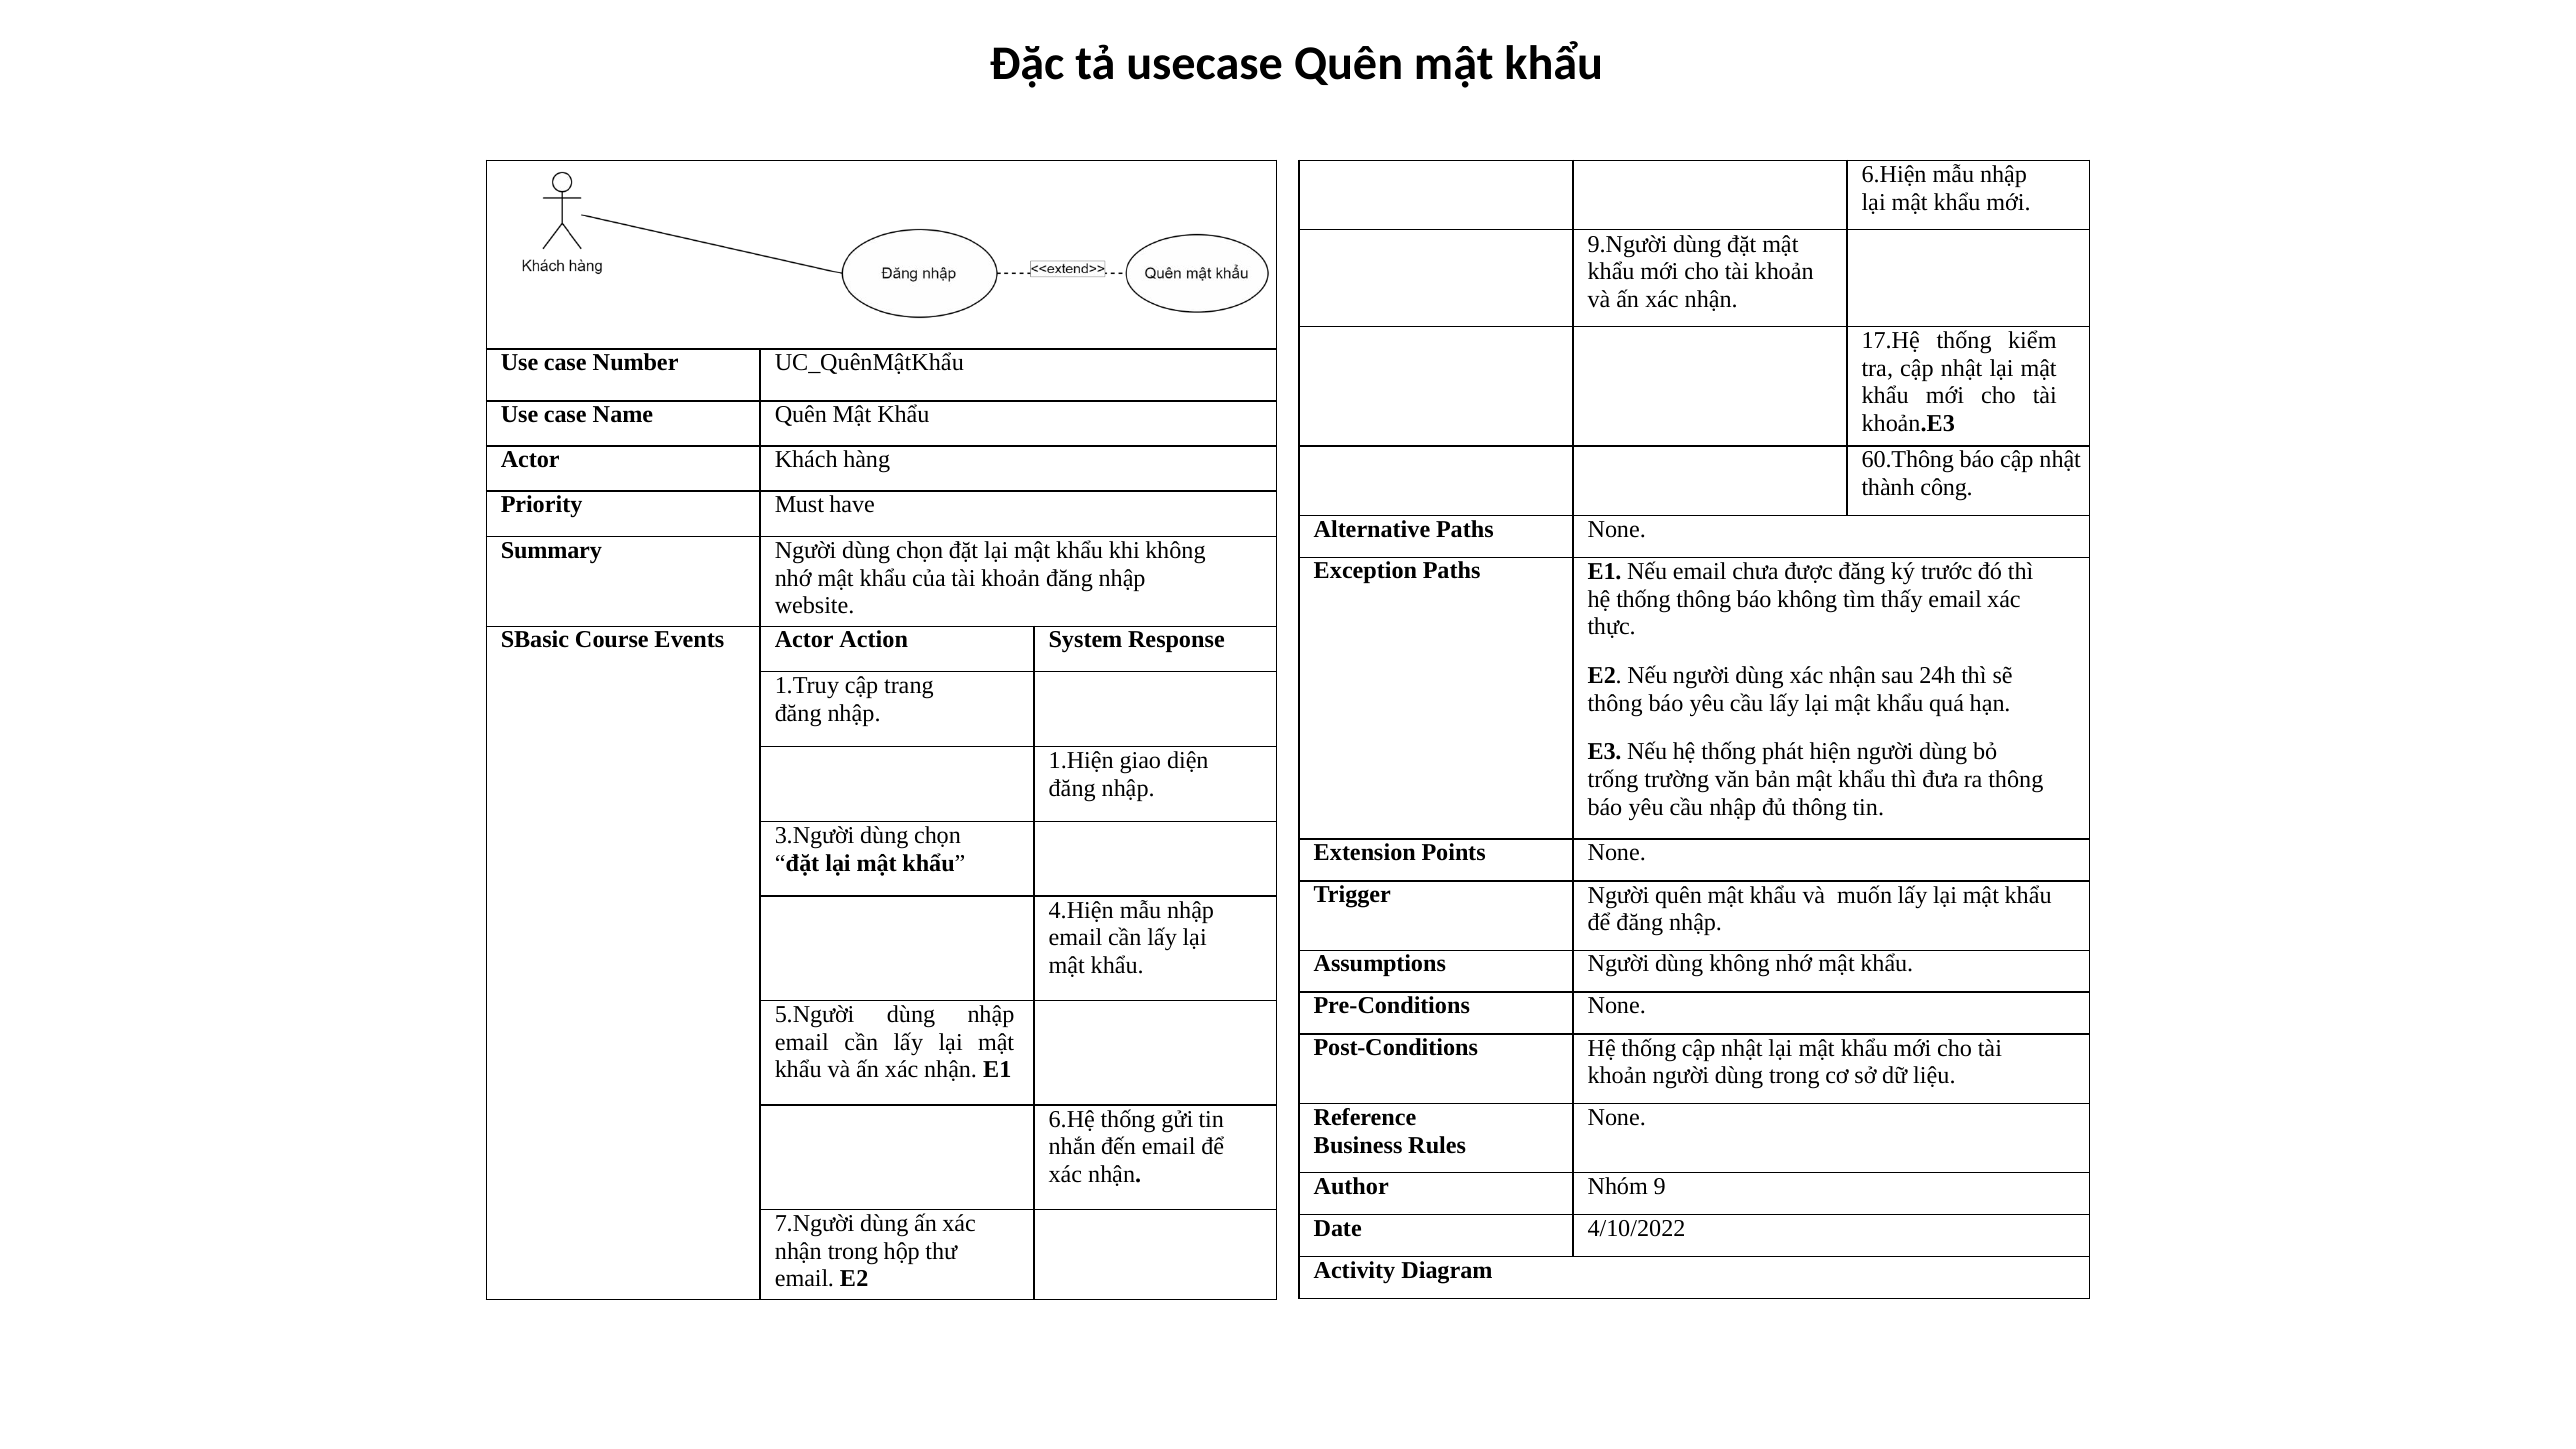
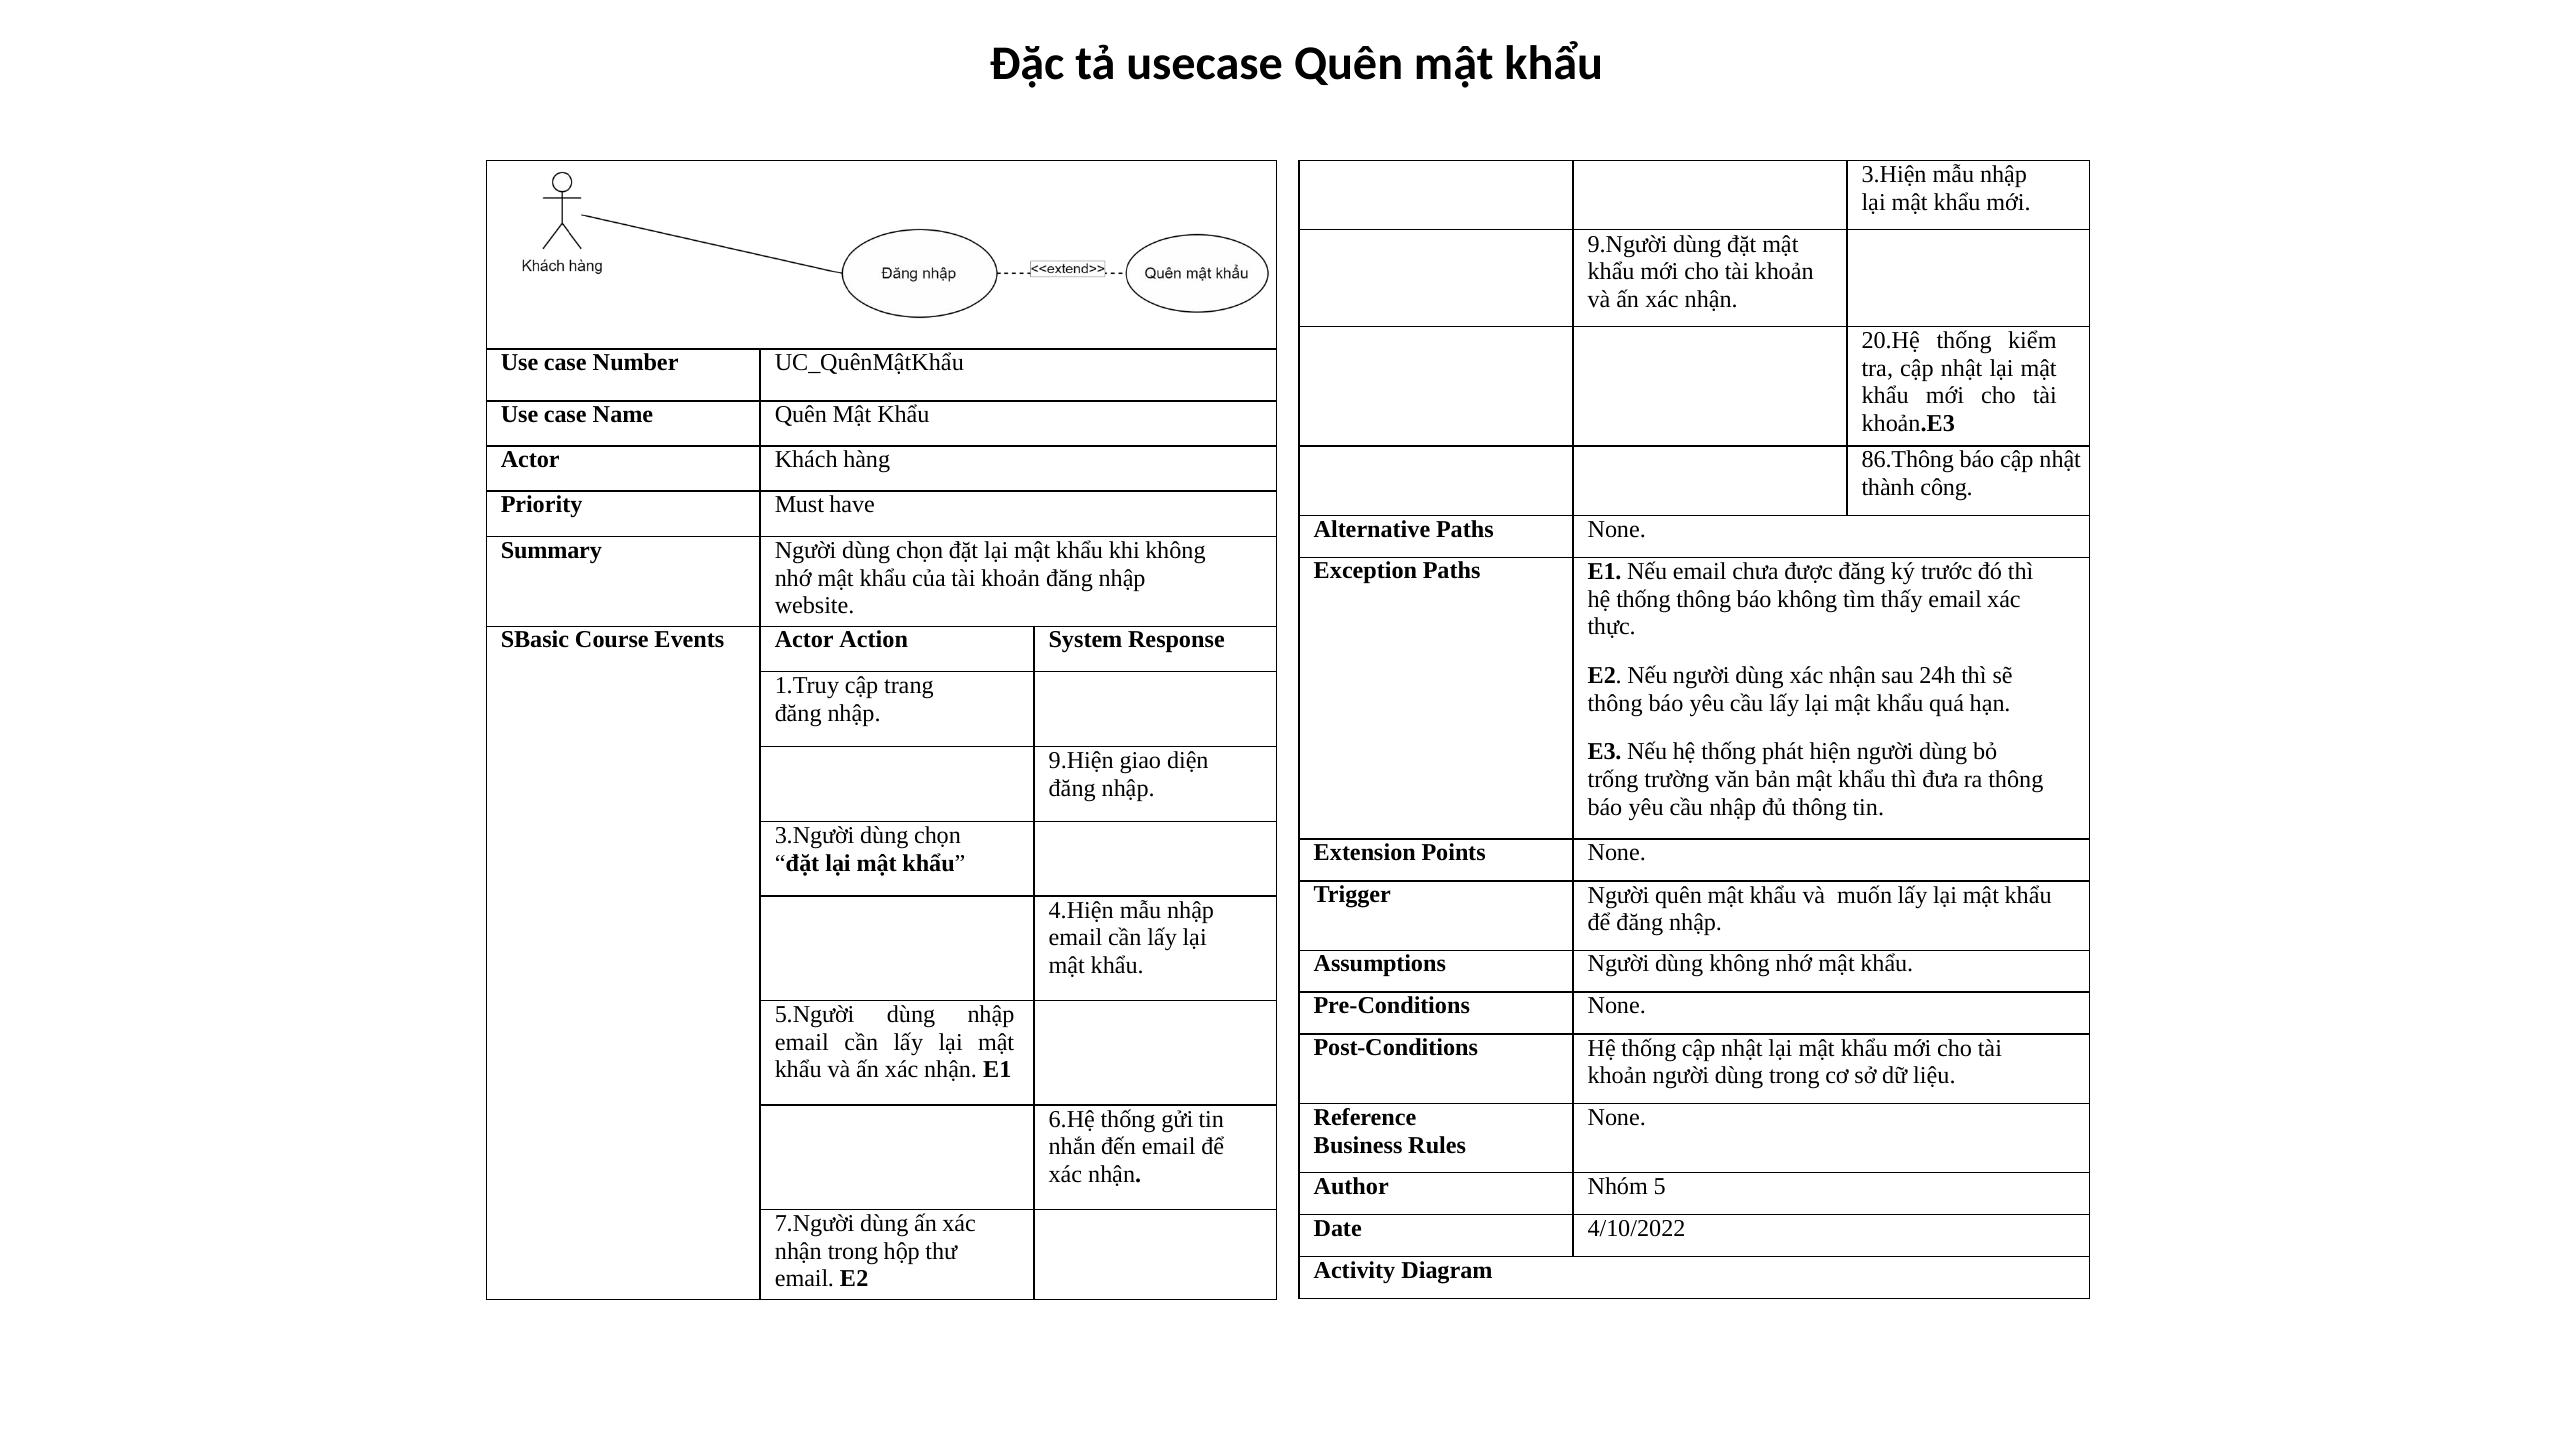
6.Hiện: 6.Hiện -> 3.Hiện
17.Hệ: 17.Hệ -> 20.Hệ
60.Thông: 60.Thông -> 86.Thông
1.Hiện: 1.Hiện -> 9.Hiện
9: 9 -> 5
